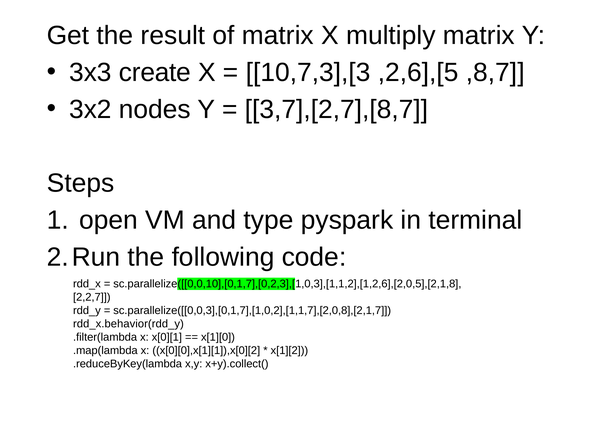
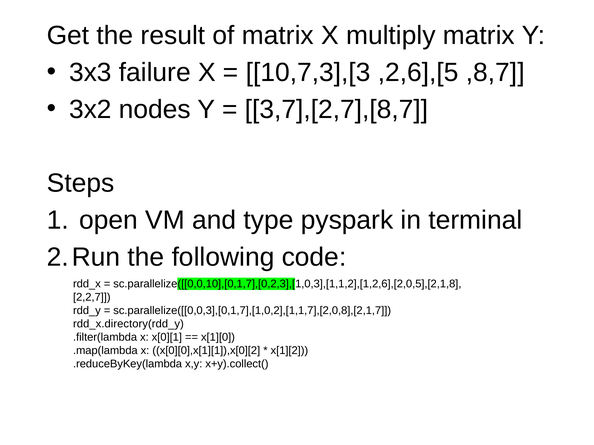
create: create -> failure
rdd_x.behavior(rdd_y: rdd_x.behavior(rdd_y -> rdd_x.directory(rdd_y
